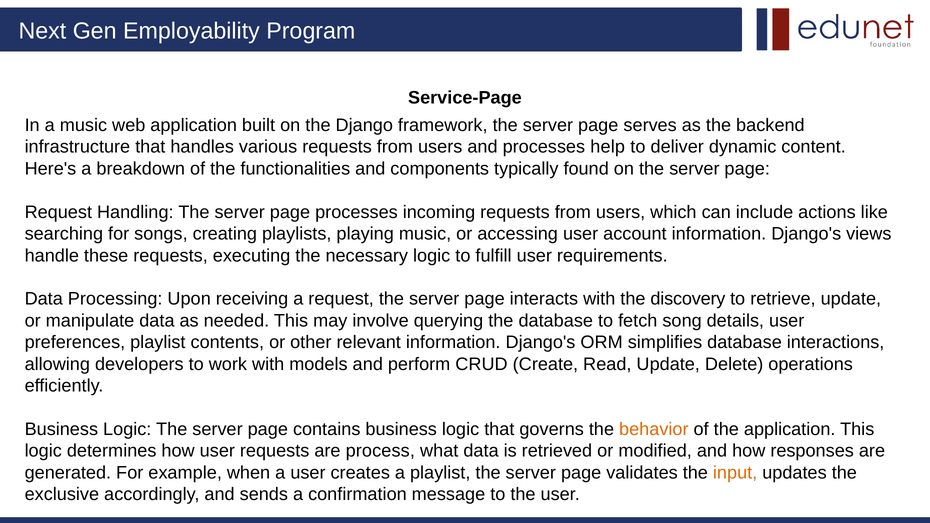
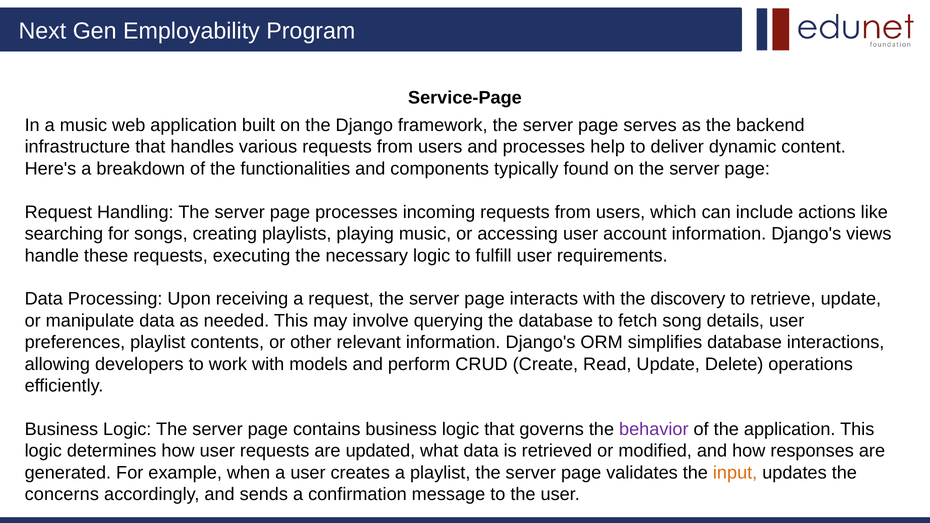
behavior colour: orange -> purple
process: process -> updated
exclusive: exclusive -> concerns
